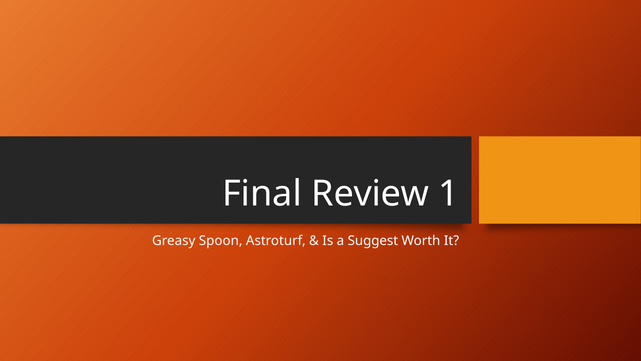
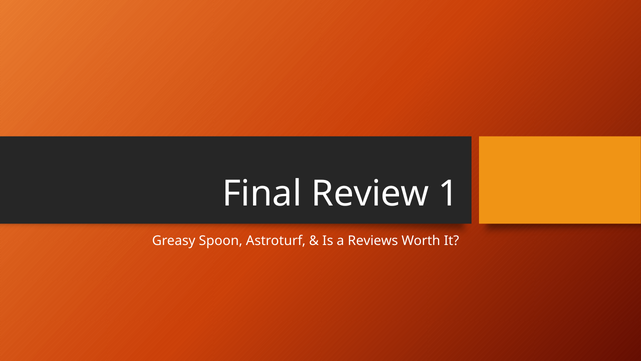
Suggest: Suggest -> Reviews
